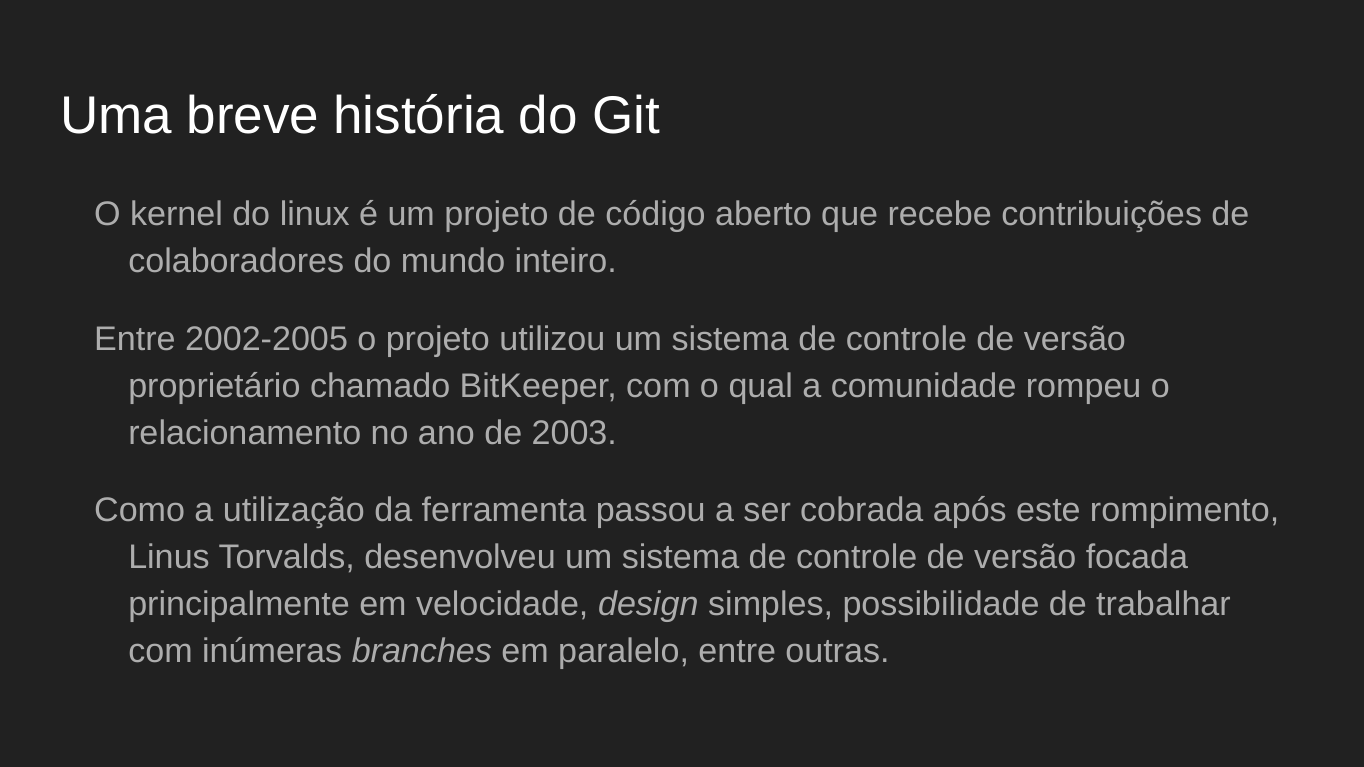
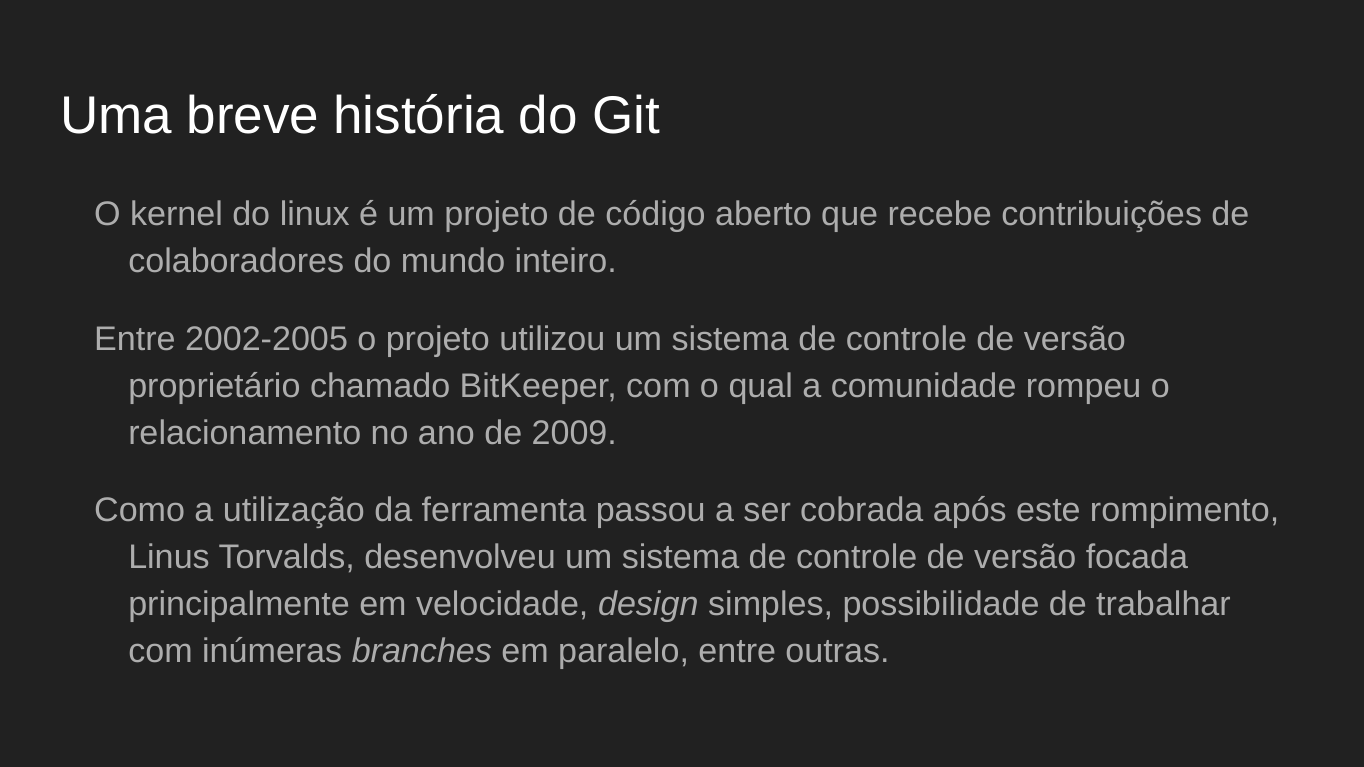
2003: 2003 -> 2009
